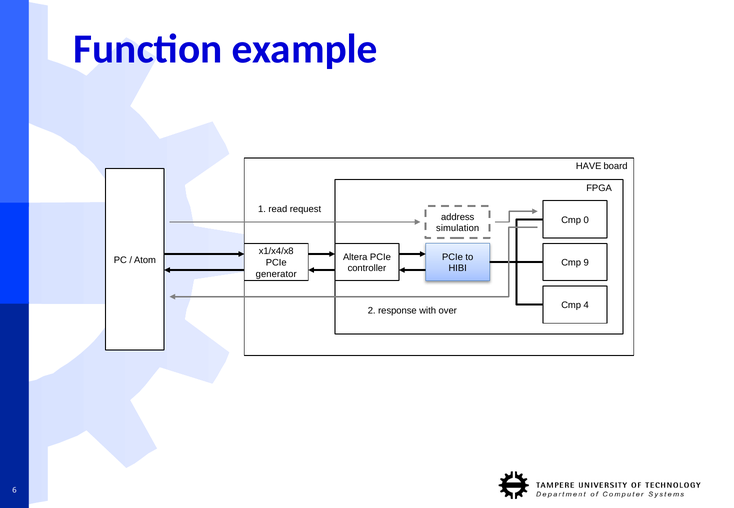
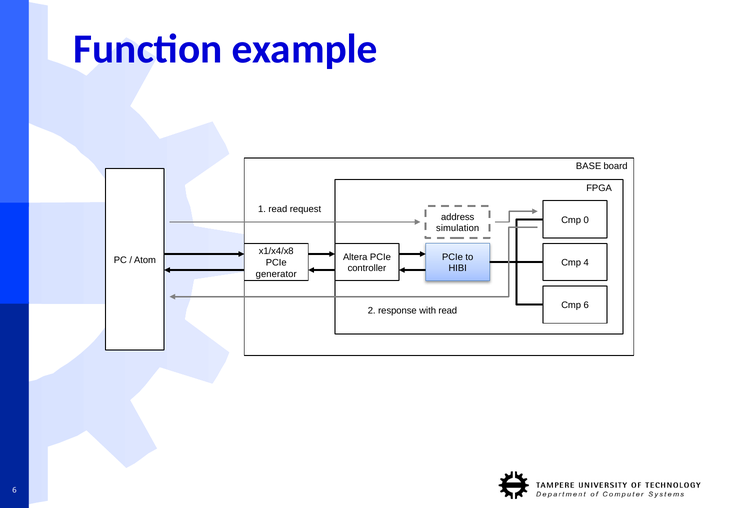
HAVE: HAVE -> BASE
9: 9 -> 4
Cmp 4: 4 -> 6
with over: over -> read
